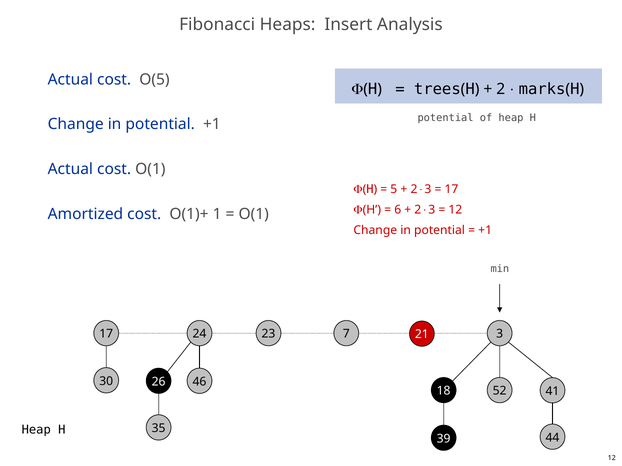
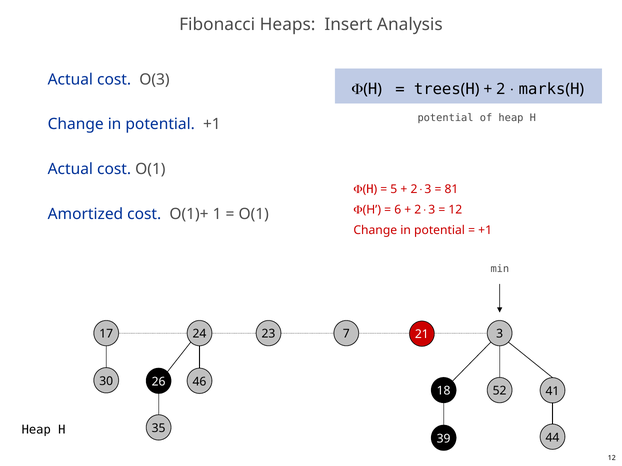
O(5: O(5 -> O(3
17 at (451, 189): 17 -> 81
